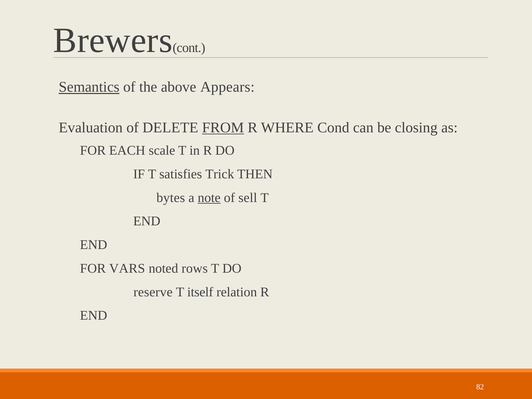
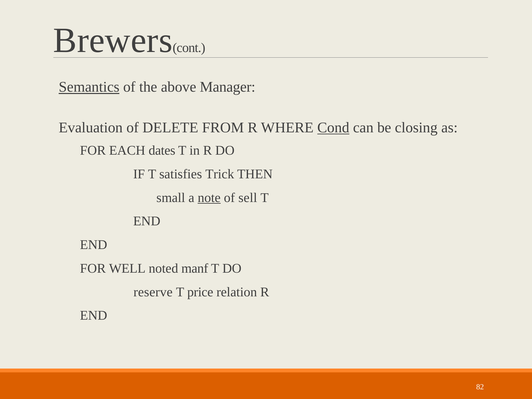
Appears: Appears -> Manager
FROM underline: present -> none
Cond underline: none -> present
scale: scale -> dates
bytes: bytes -> small
VARS: VARS -> WELL
rows: rows -> manf
itself: itself -> price
